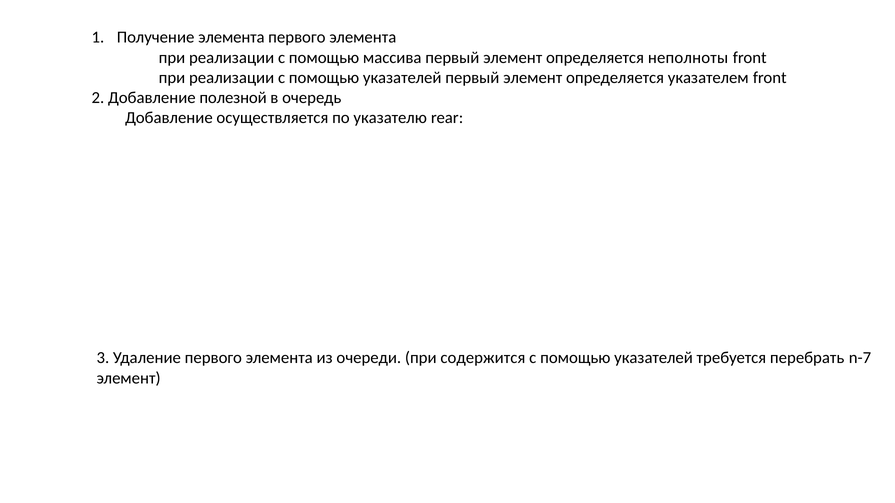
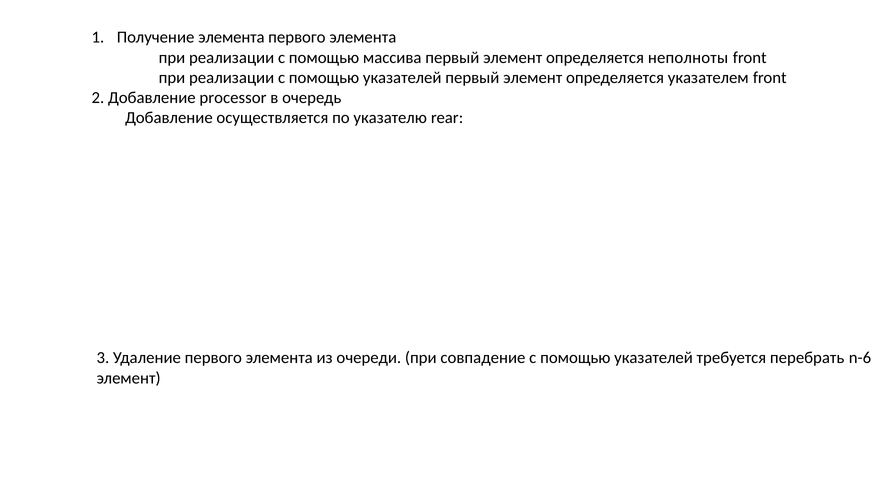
полезной: полезной -> processor
содержится: содержится -> совпадение
n-7: n-7 -> n-6
